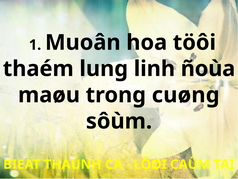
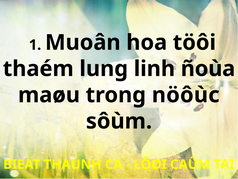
cuøng: cuøng -> nöôùc
